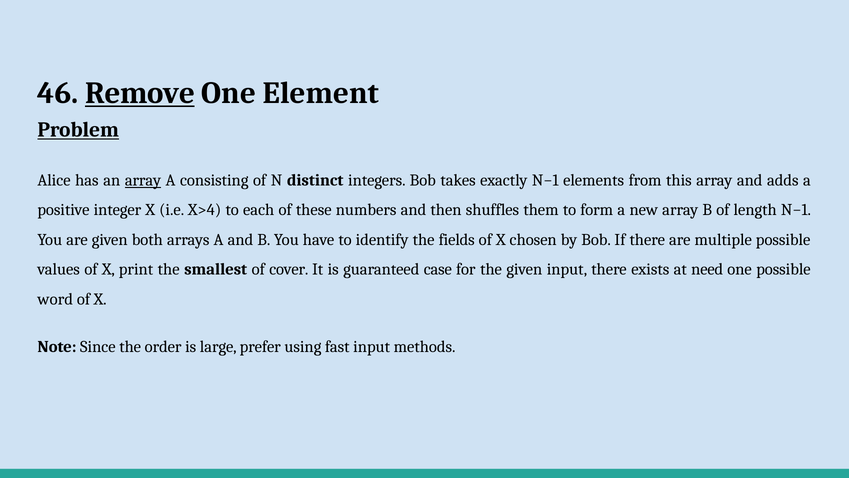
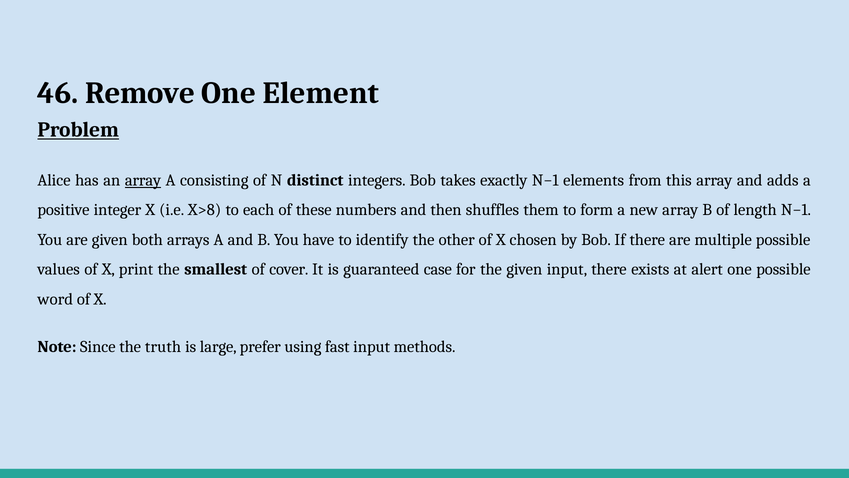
Remove underline: present -> none
X>4: X>4 -> X>8
fields: fields -> other
need: need -> alert
order: order -> truth
